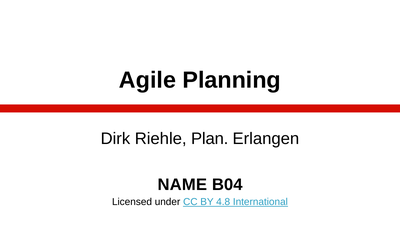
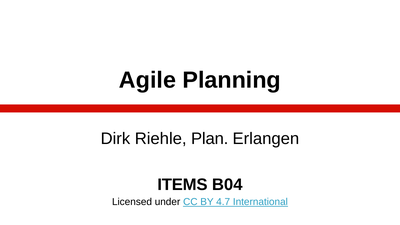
NAME: NAME -> ITEMS
4.8: 4.8 -> 4.7
